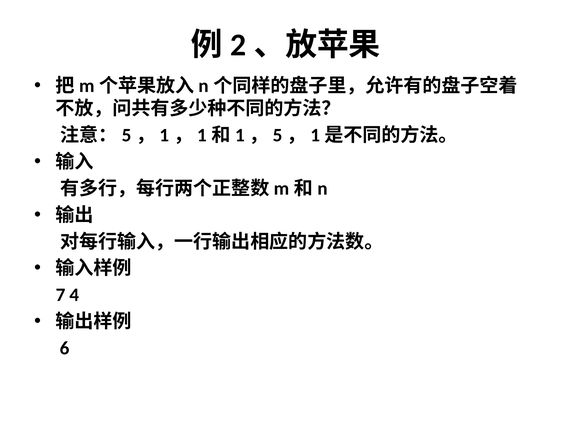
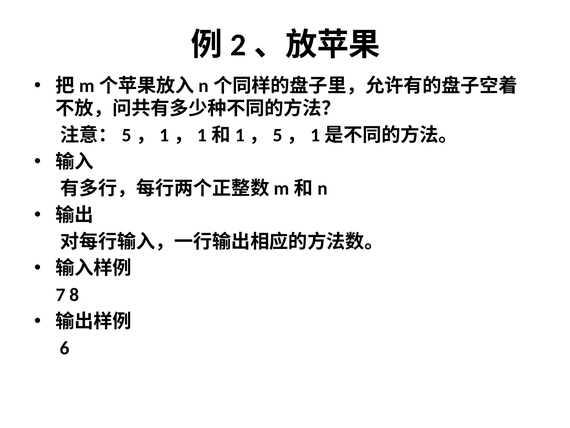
4: 4 -> 8
